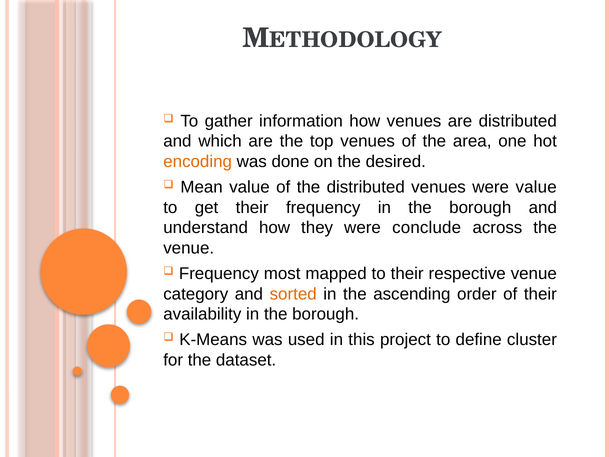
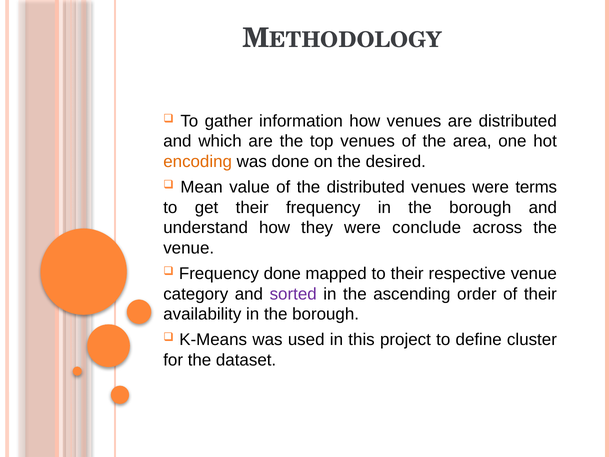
were value: value -> terms
Frequency most: most -> done
sorted colour: orange -> purple
